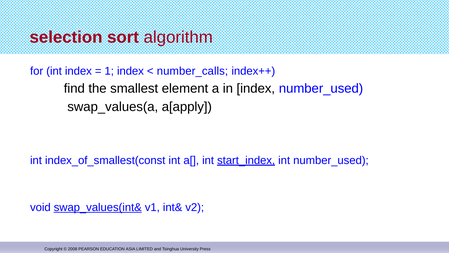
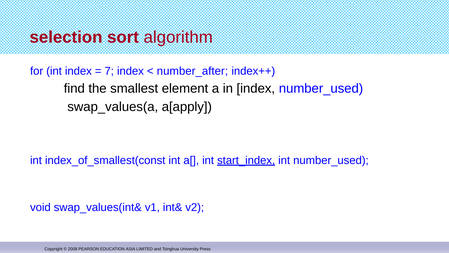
1: 1 -> 7
number_calls: number_calls -> number_after
swap_values(int& underline: present -> none
